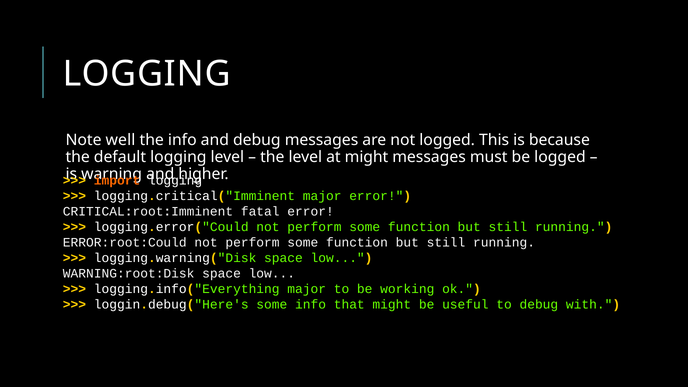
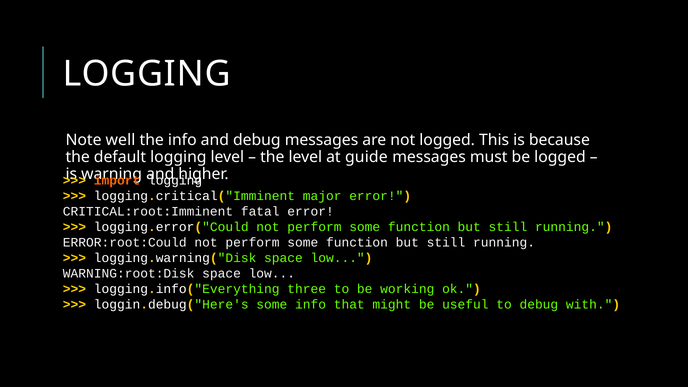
at might: might -> guide
logging.info("Everything major: major -> three
